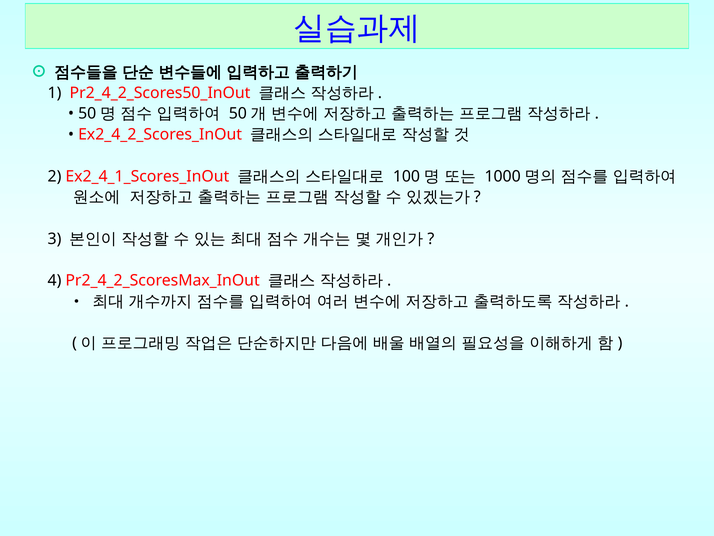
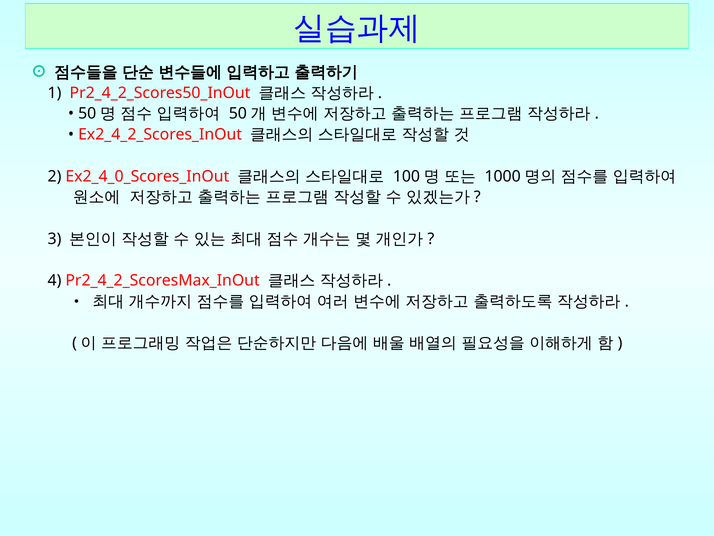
Ex2_4_1_Scores_InOut: Ex2_4_1_Scores_InOut -> Ex2_4_0_Scores_InOut
